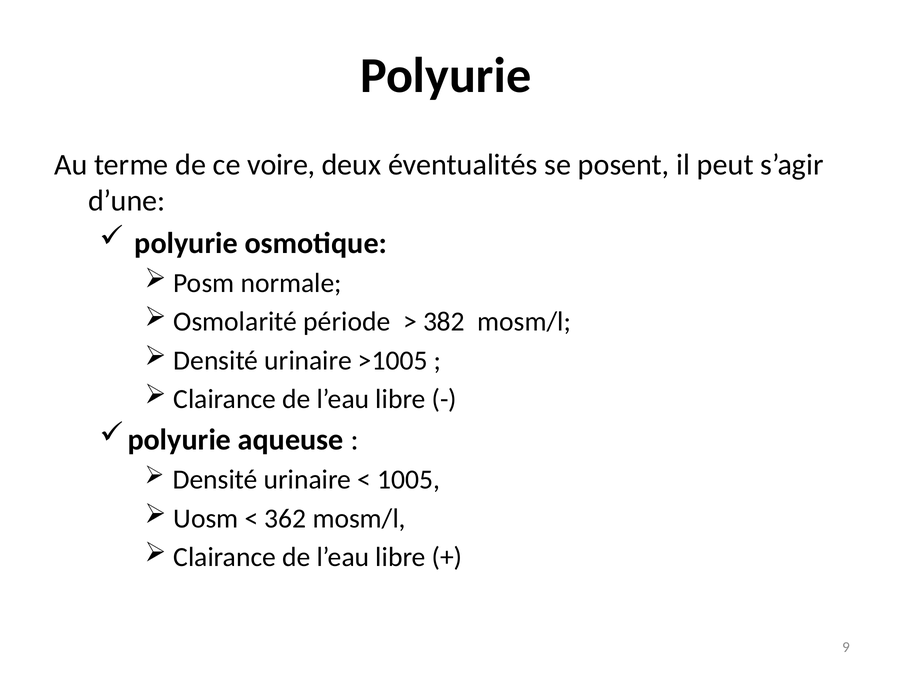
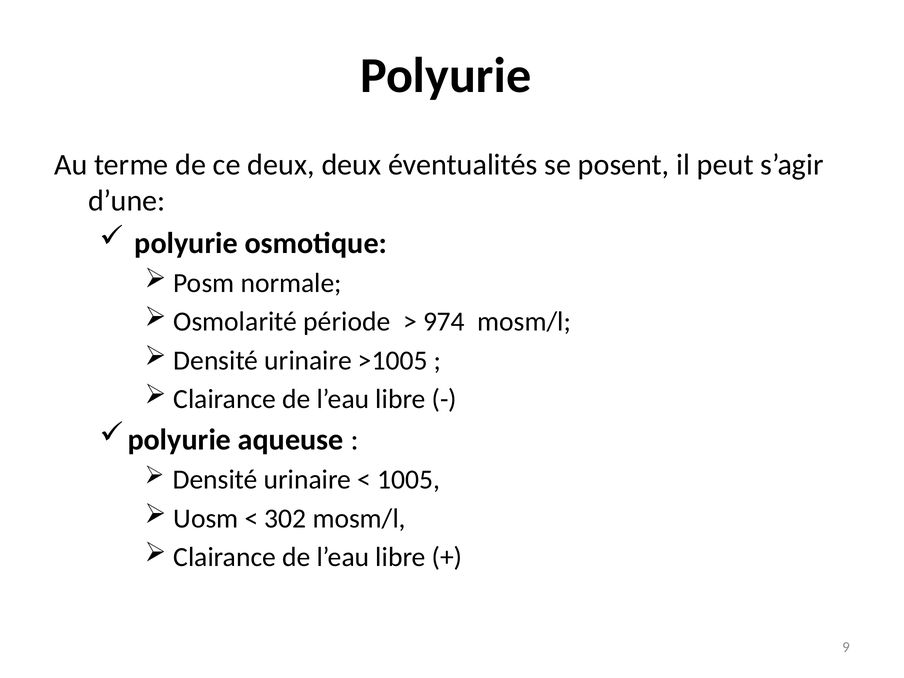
ce voire: voire -> deux
382: 382 -> 974
362: 362 -> 302
